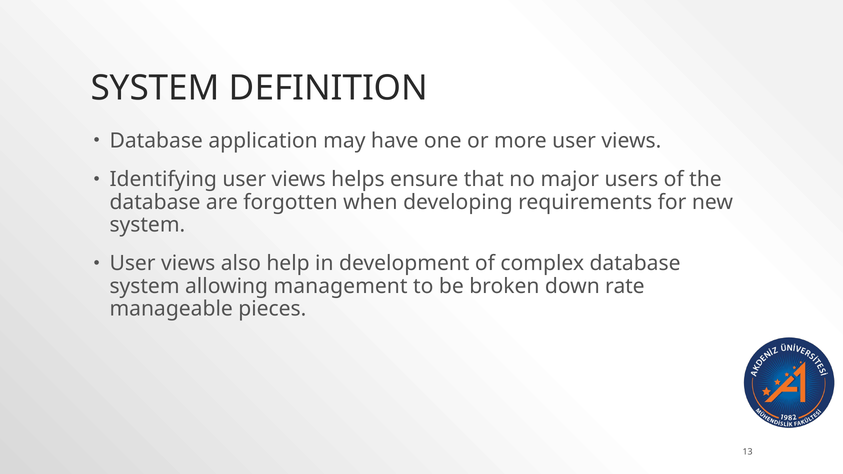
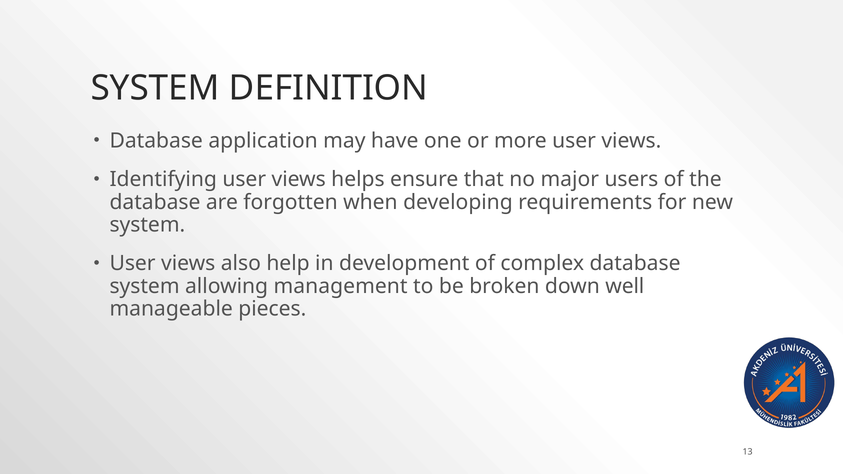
rate: rate -> well
